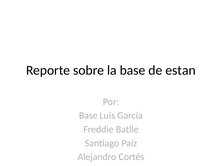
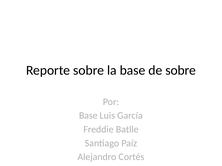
de estan: estan -> sobre
